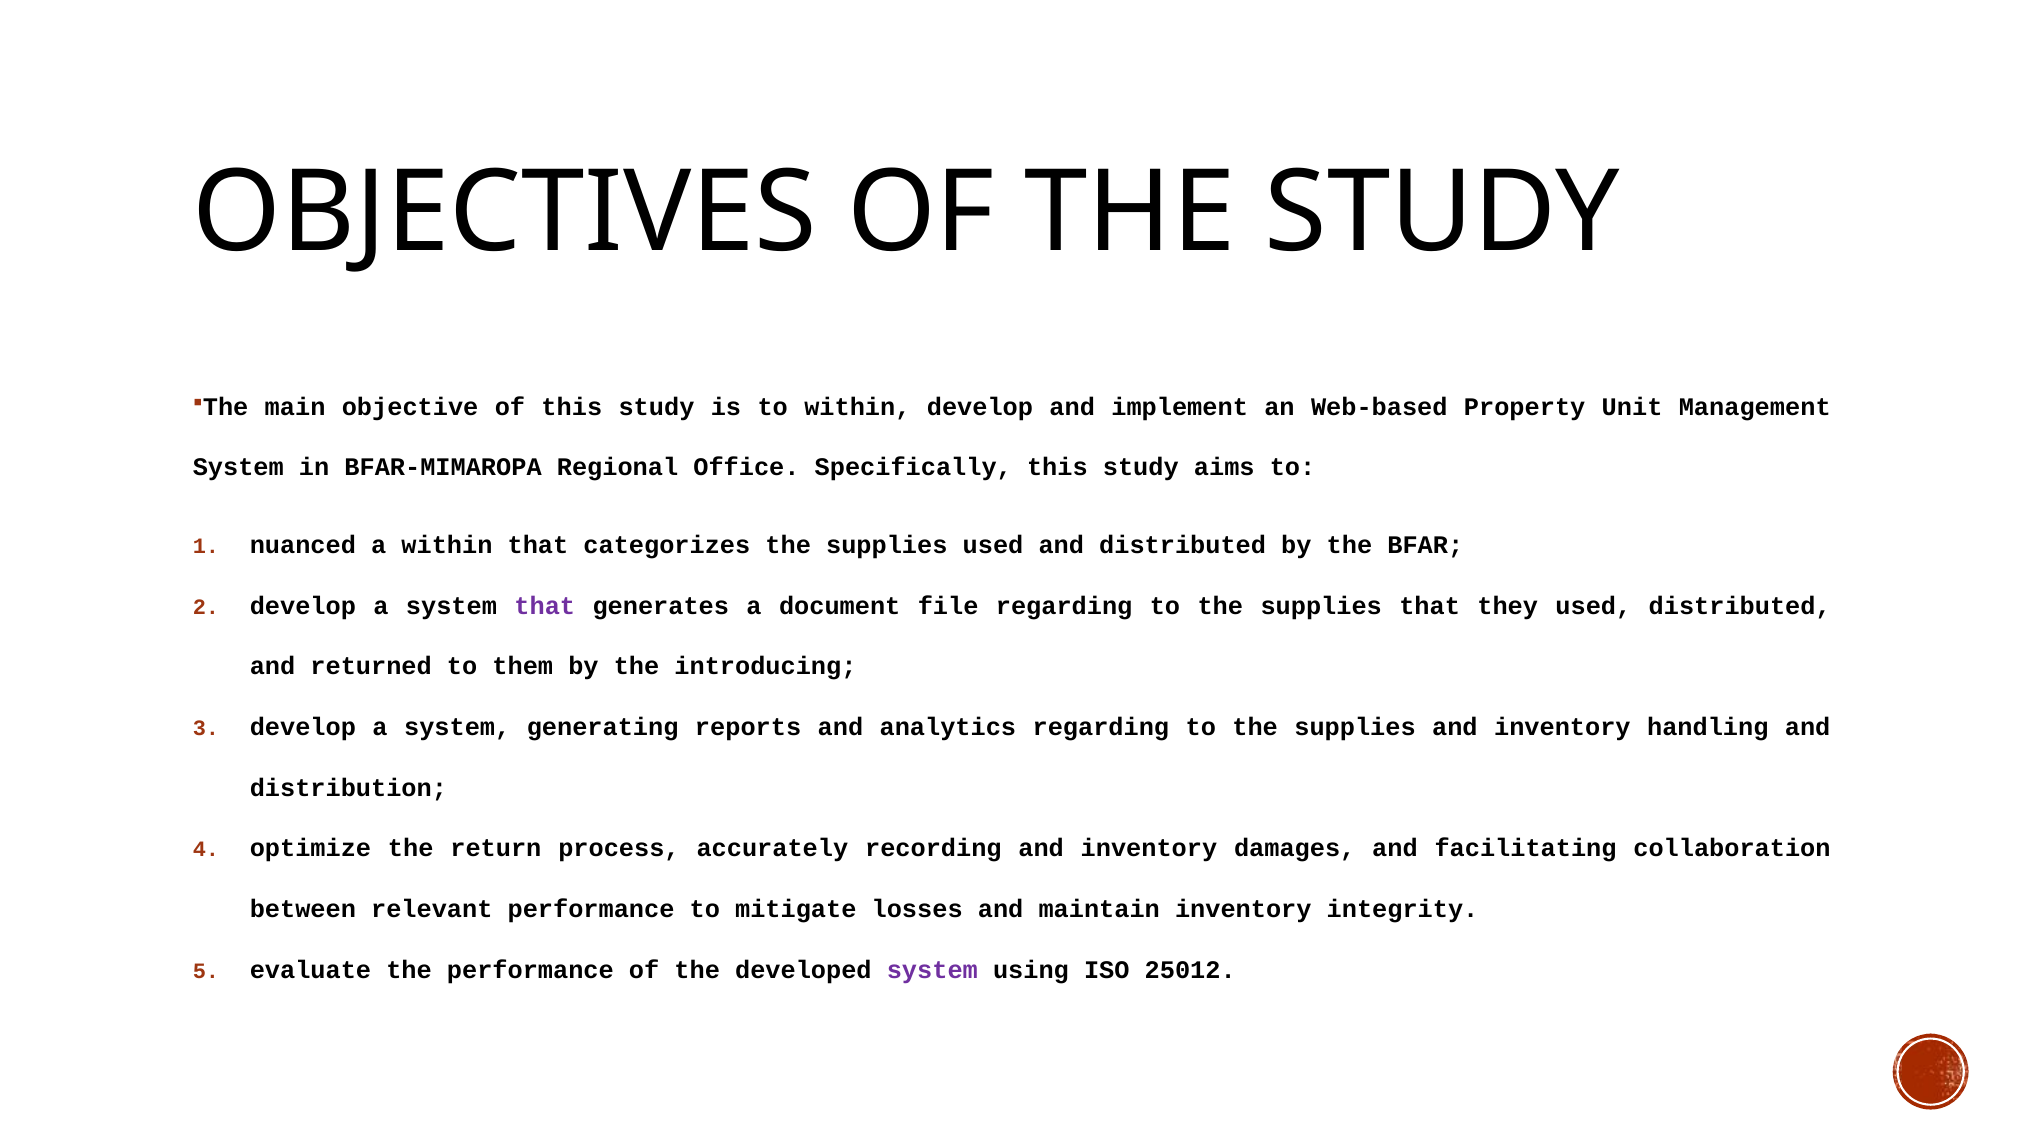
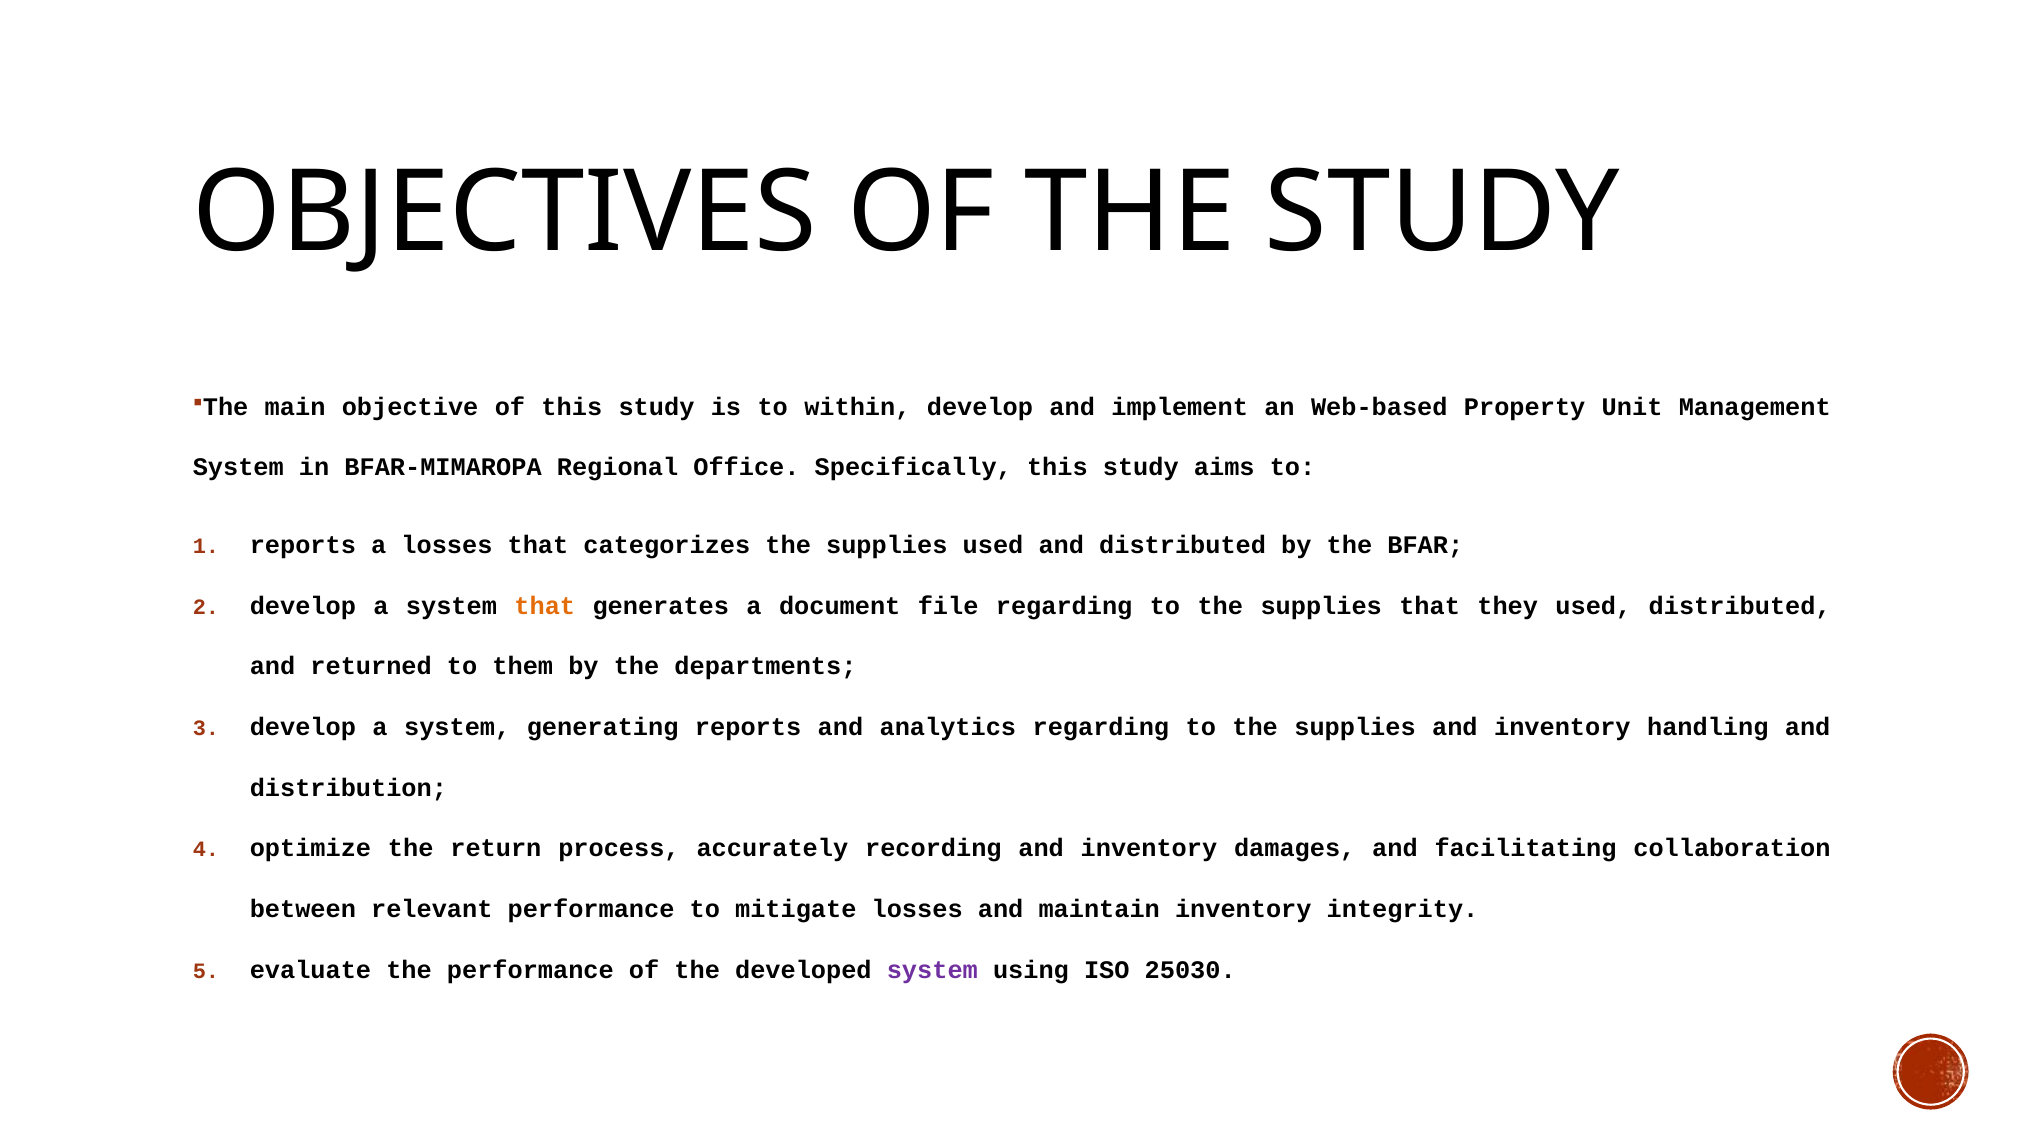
nuanced at (303, 545): nuanced -> reports
a within: within -> losses
that at (545, 606) colour: purple -> orange
introducing: introducing -> departments
25012: 25012 -> 25030
